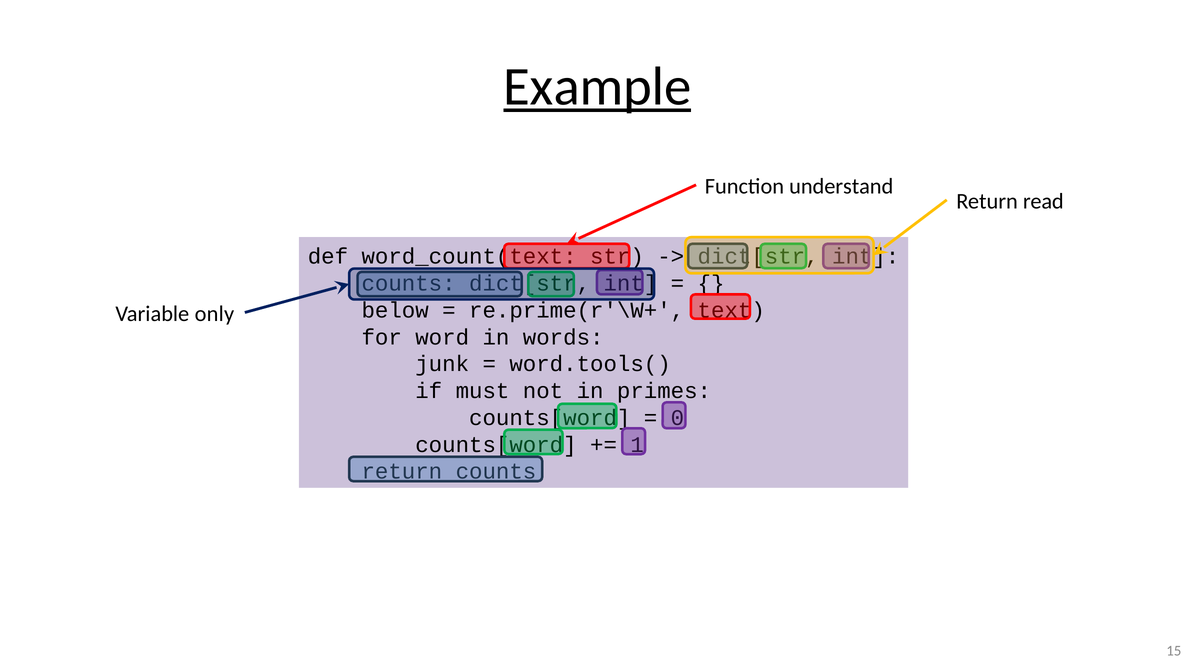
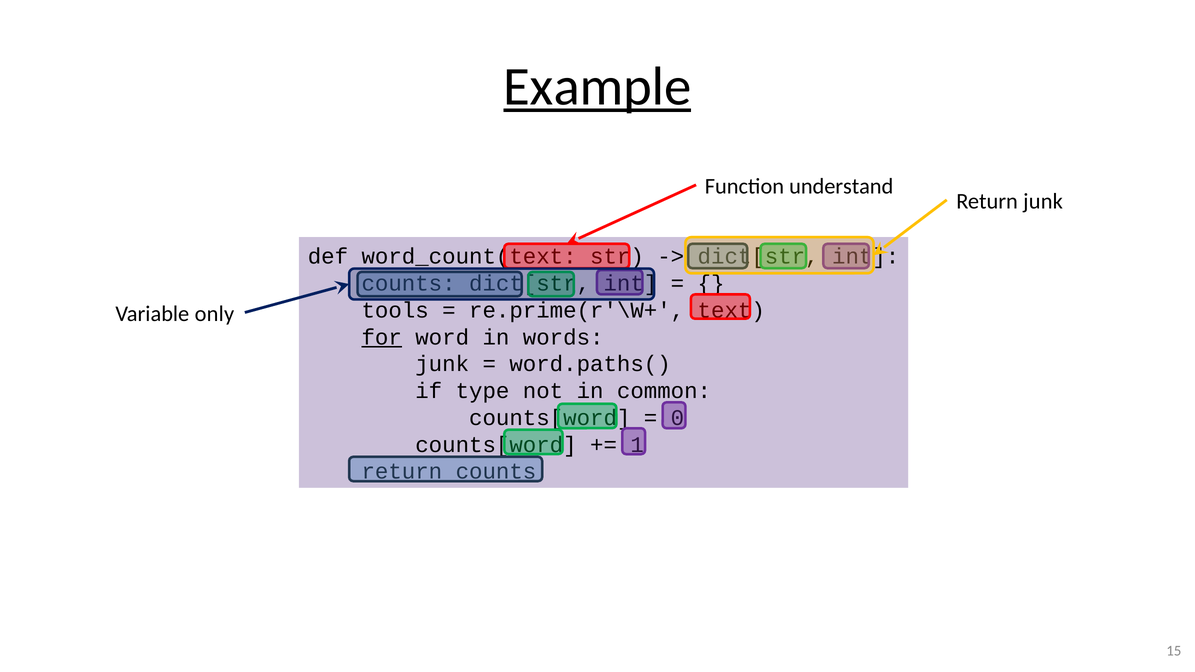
Return read: read -> junk
below: below -> tools
for underline: none -> present
word.tools(: word.tools( -> word.paths(
must: must -> type
primes: primes -> common
